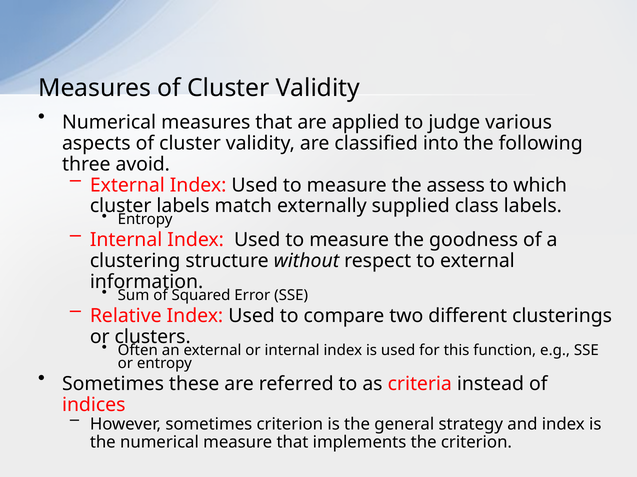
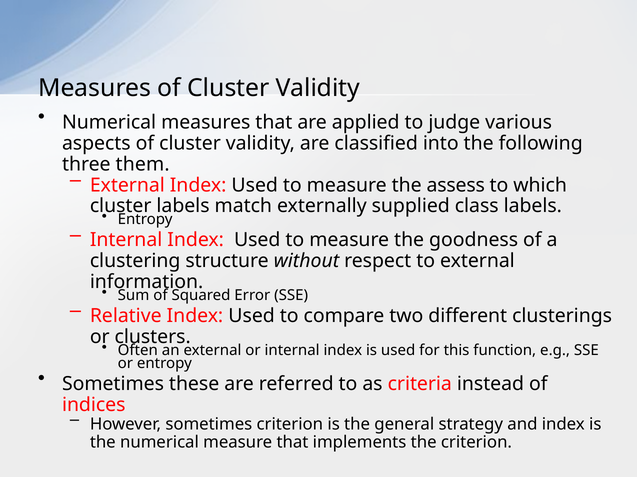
avoid: avoid -> them
